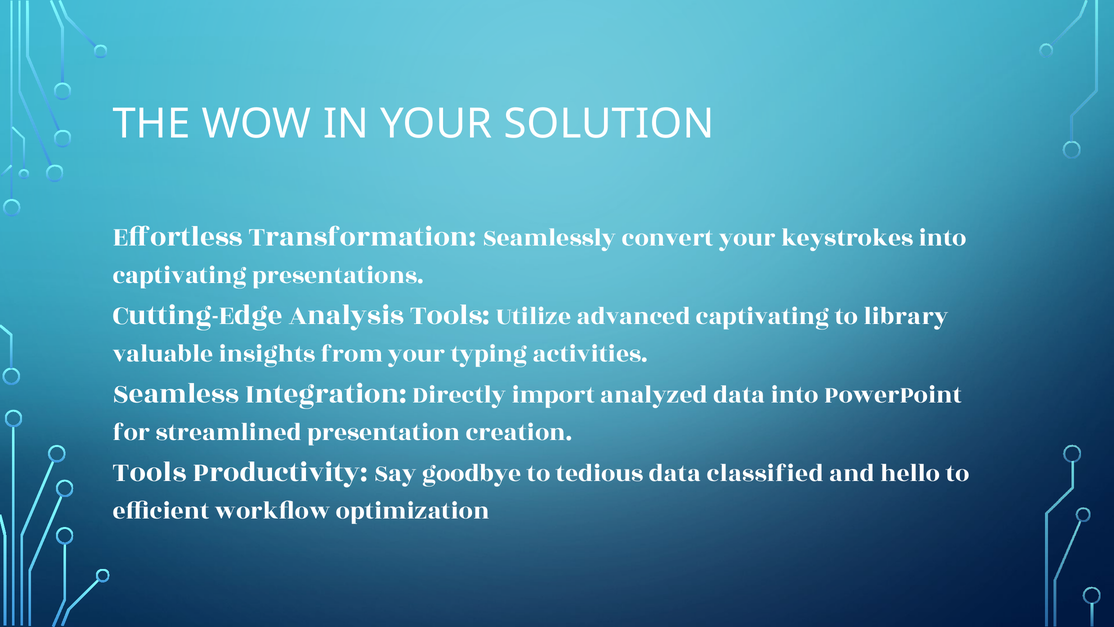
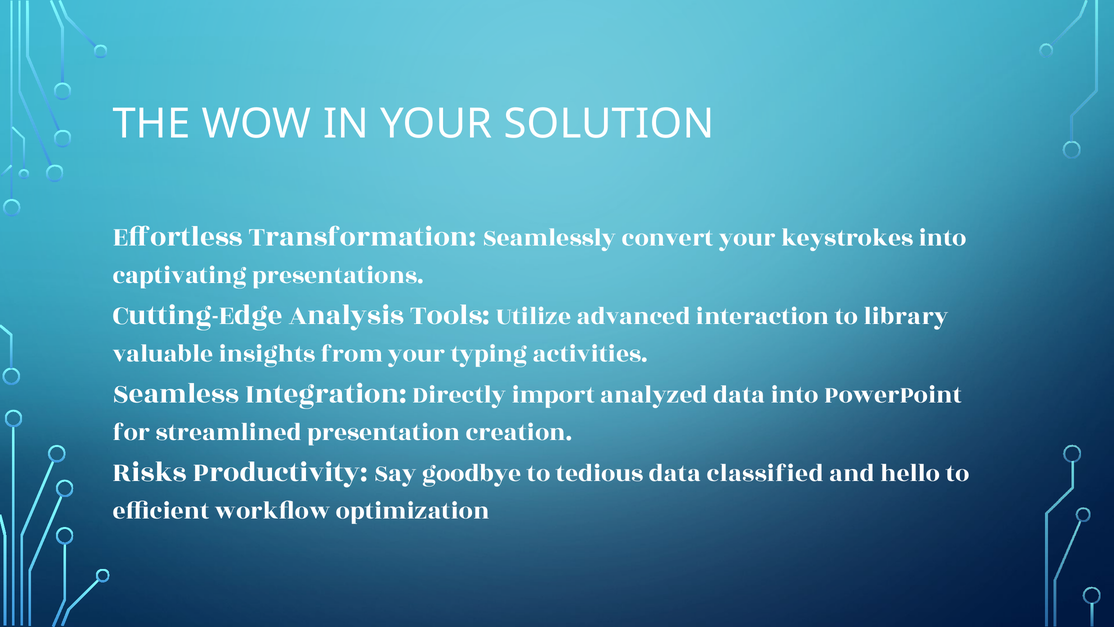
advanced captivating: captivating -> interaction
Tools at (150, 472): Tools -> Risks
